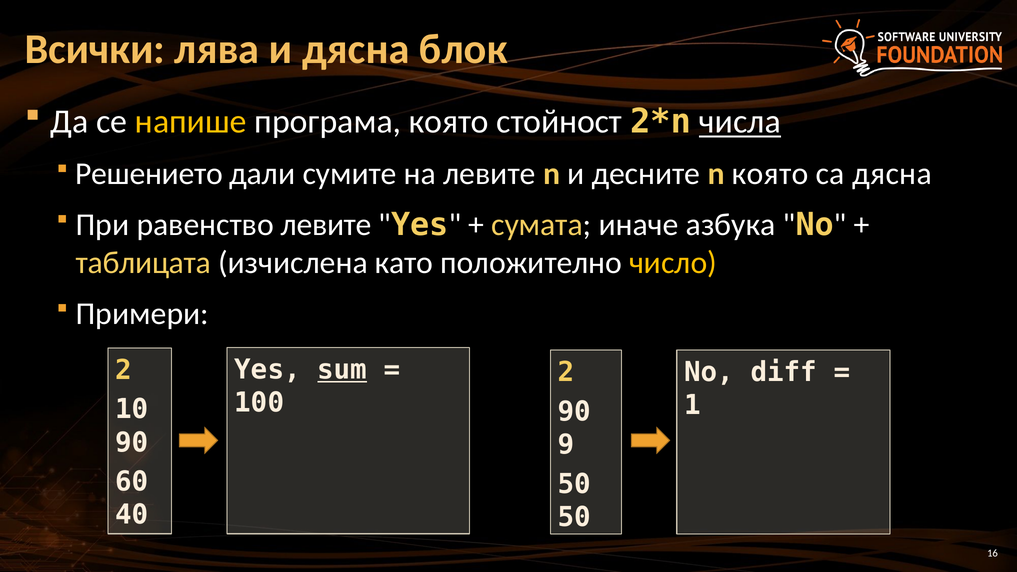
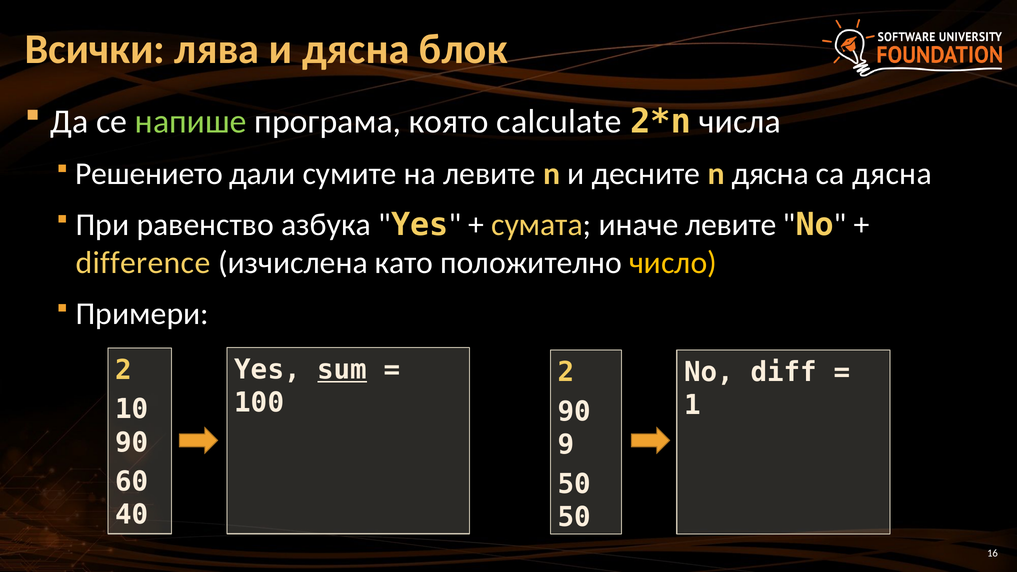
напише colour: yellow -> light green
стойност: стойност -> calculate
числа underline: present -> none
n която: която -> дясна
равенство левите: левите -> азбука
иначе азбука: азбука -> левите
таблицата: таблицата -> difference
